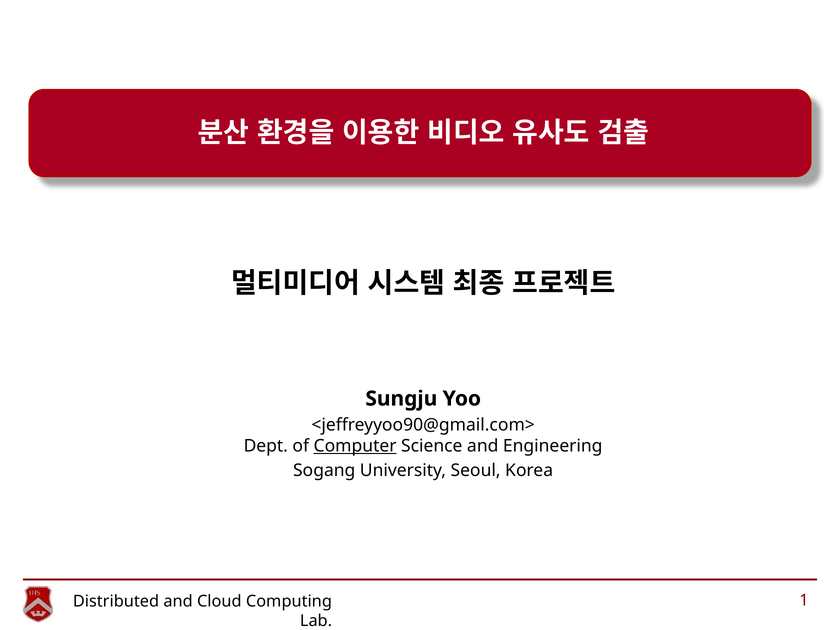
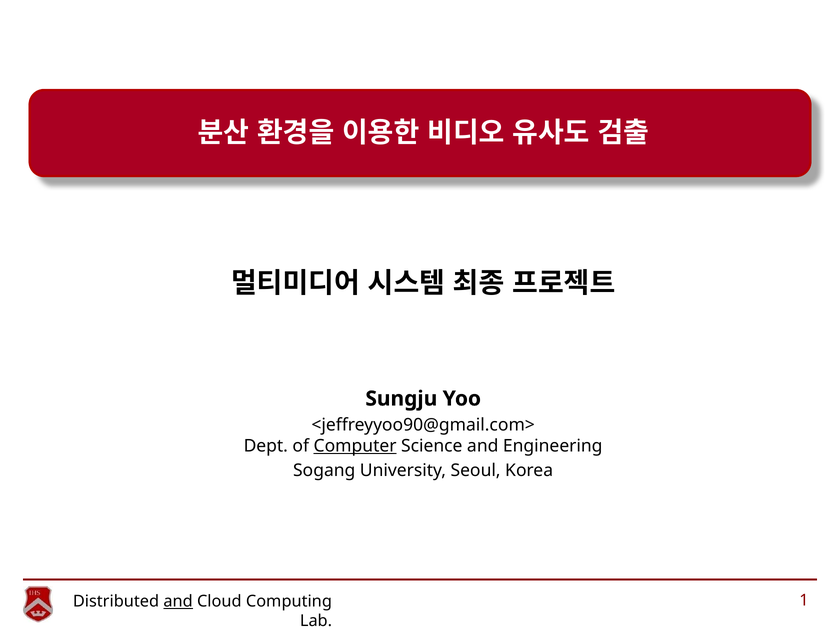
and at (178, 601) underline: none -> present
